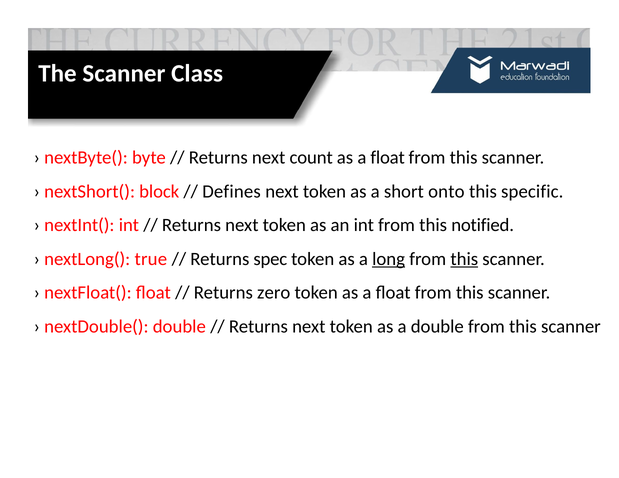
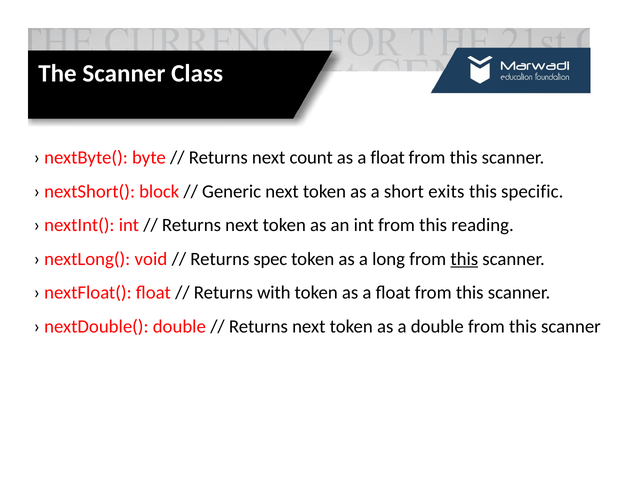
Defines: Defines -> Generic
onto: onto -> exits
notified: notified -> reading
true: true -> void
long underline: present -> none
zero: zero -> with
